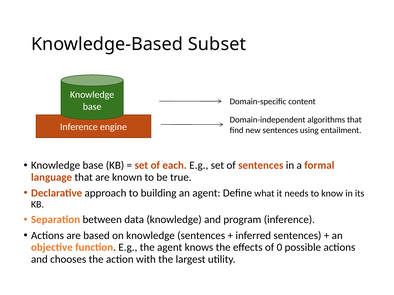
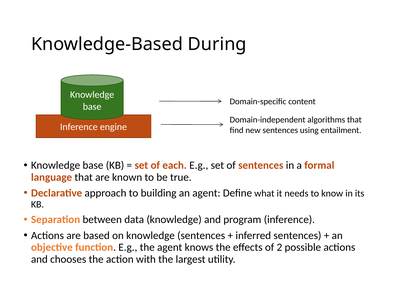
Subset: Subset -> During
0: 0 -> 2
